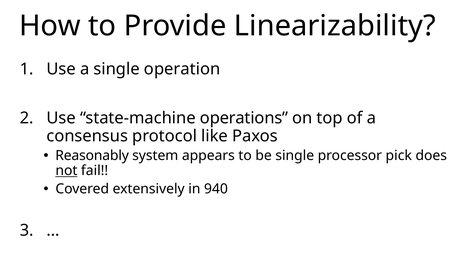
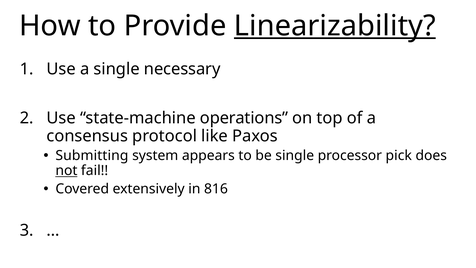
Linearizability underline: none -> present
operation: operation -> necessary
Reasonably: Reasonably -> Submitting
940: 940 -> 816
